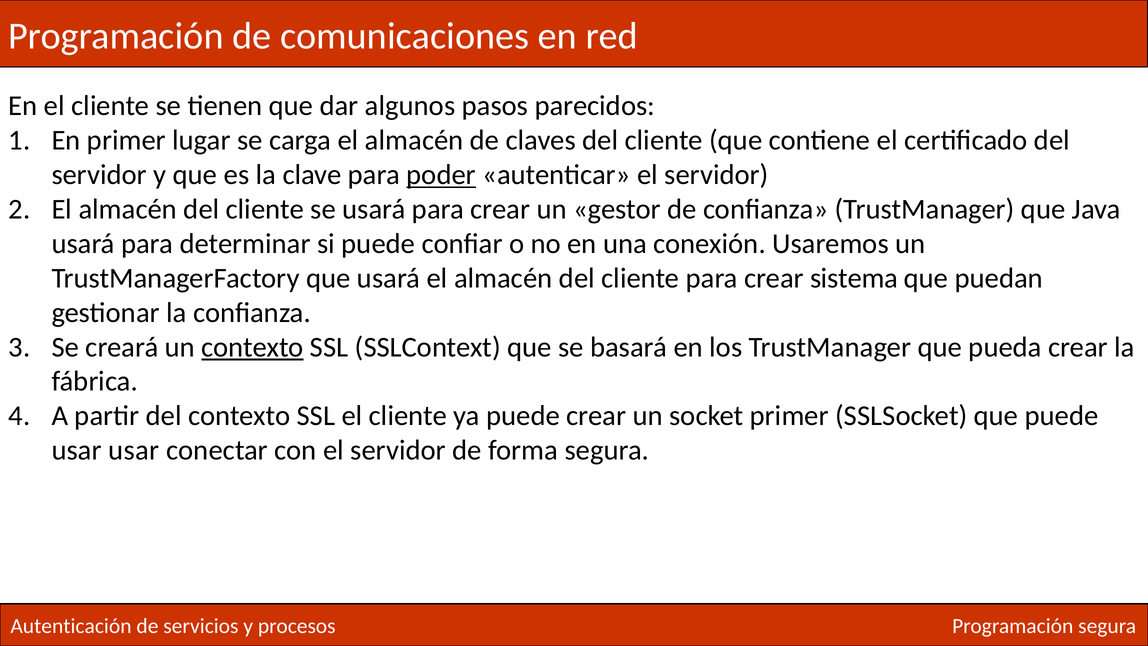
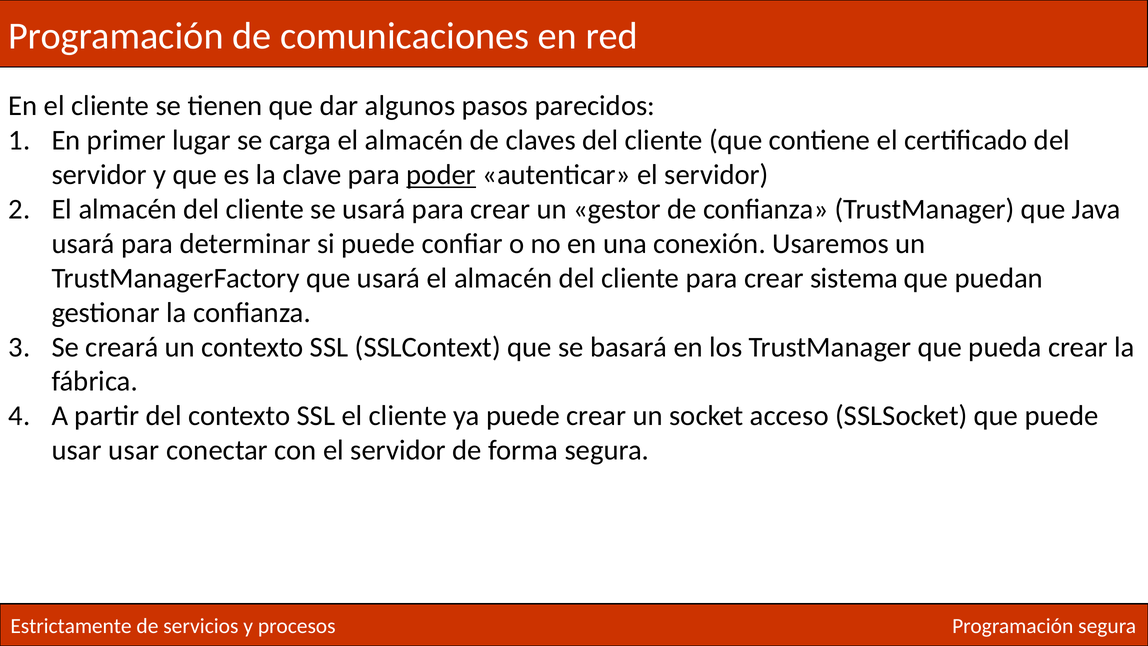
contexto at (253, 347) underline: present -> none
socket primer: primer -> acceso
Autenticación: Autenticación -> Estrictamente
